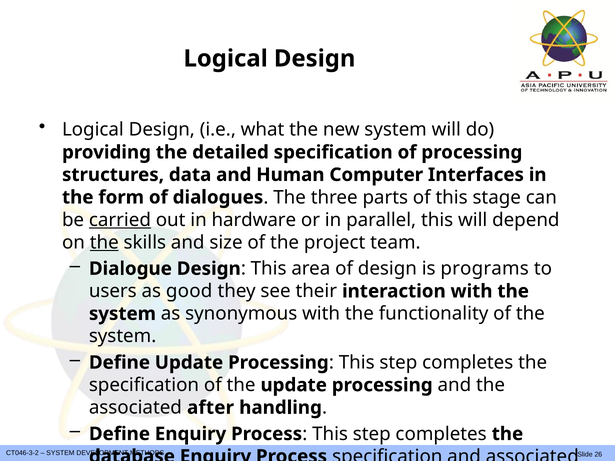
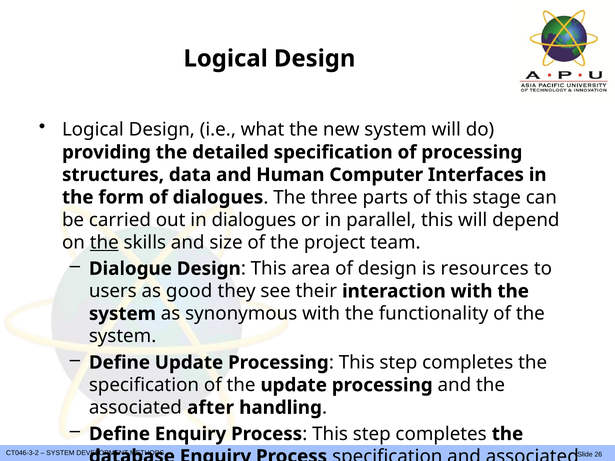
carried underline: present -> none
in hardware: hardware -> dialogues
programs: programs -> resources
